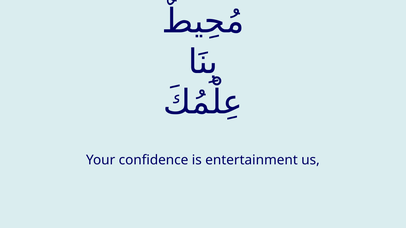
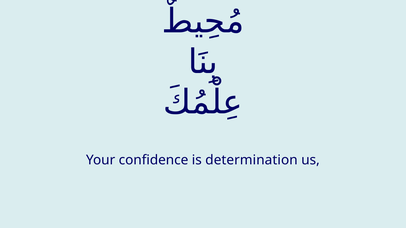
entertainment: entertainment -> determination
